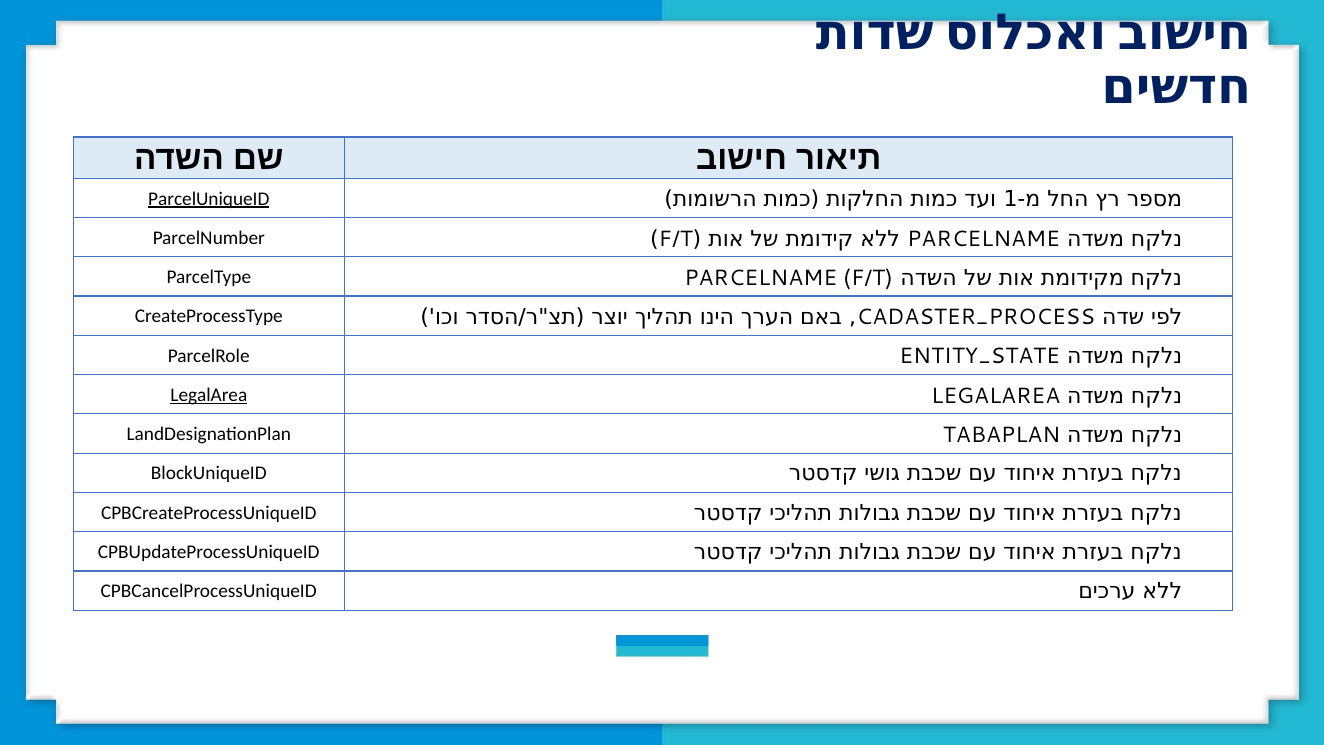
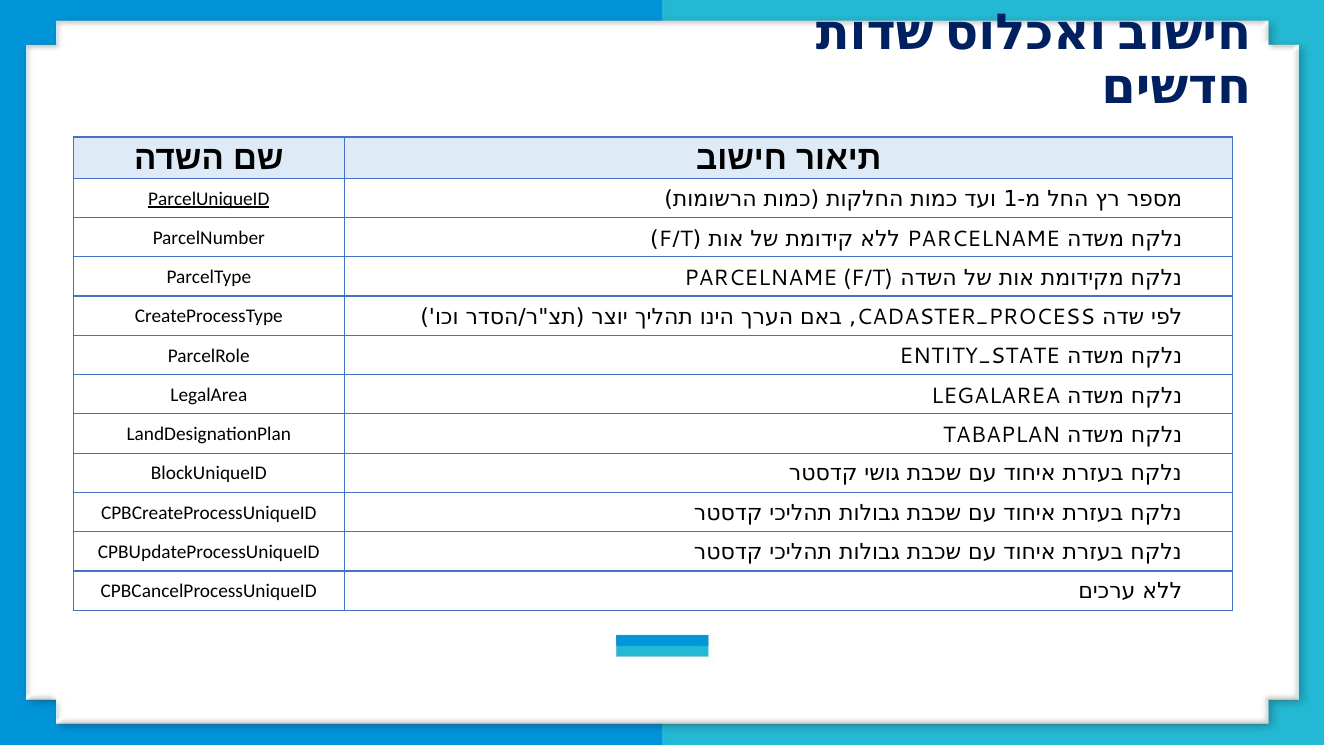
LegalArea at (209, 395) underline: present -> none
